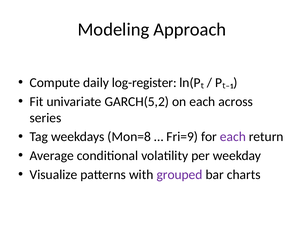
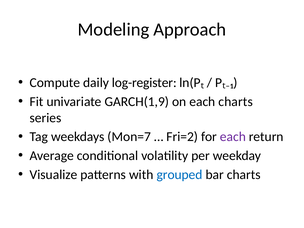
GARCH(5,2: GARCH(5,2 -> GARCH(1,9
each across: across -> charts
Mon=8: Mon=8 -> Mon=7
Fri=9: Fri=9 -> Fri=2
grouped colour: purple -> blue
